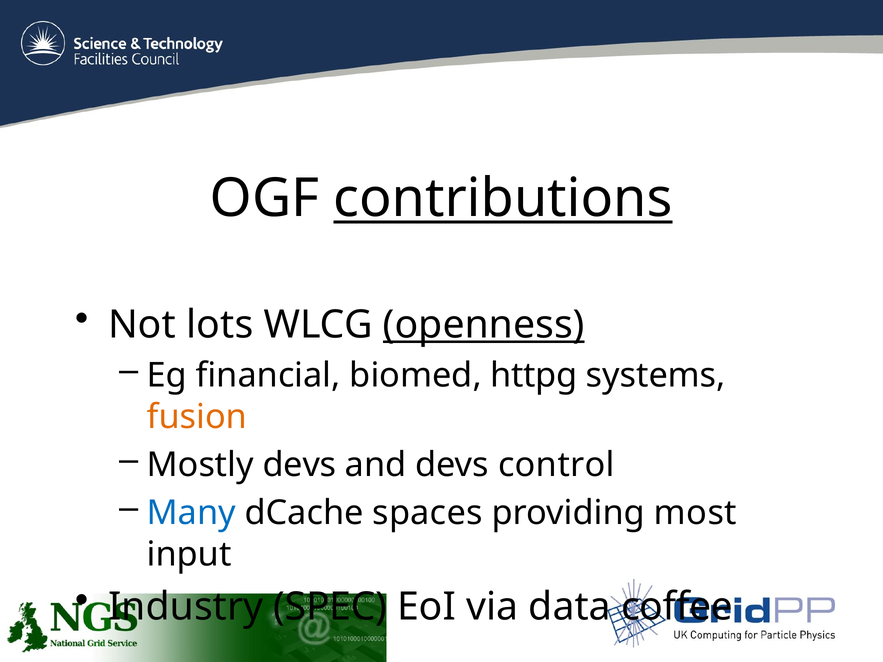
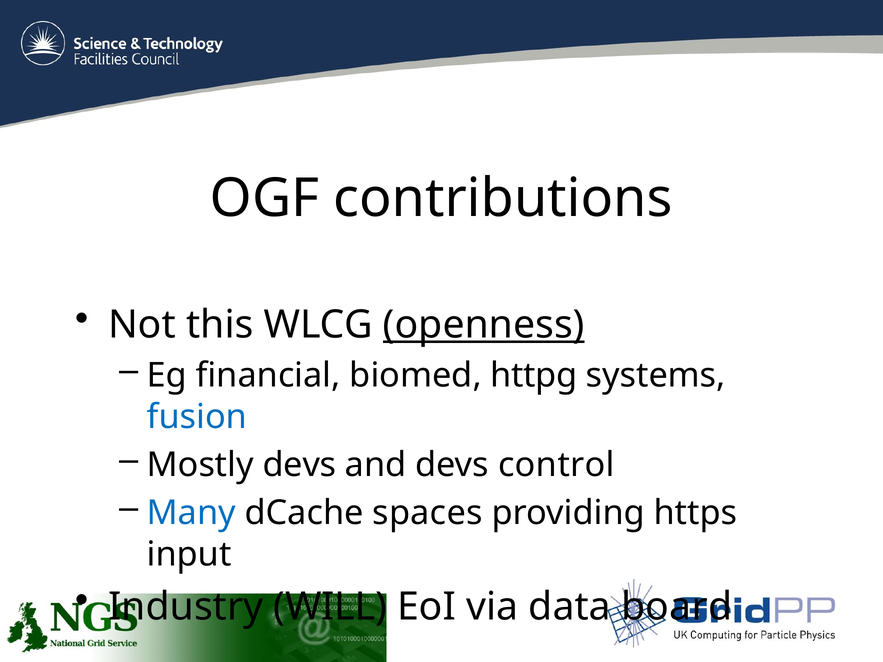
contributions underline: present -> none
lots: lots -> this
fusion colour: orange -> blue
most: most -> https
SPEC: SPEC -> WILL
coffee: coffee -> board
